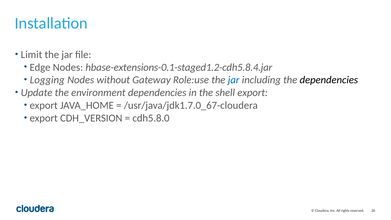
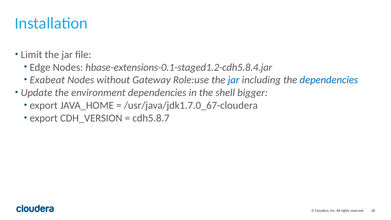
Logging: Logging -> Exabeat
dependencies at (329, 80) colour: black -> blue
shell export: export -> bigger
cdh5.8.0: cdh5.8.0 -> cdh5.8.7
